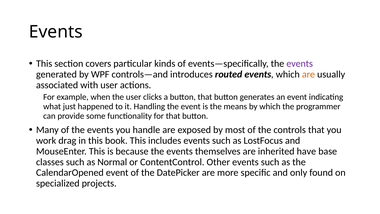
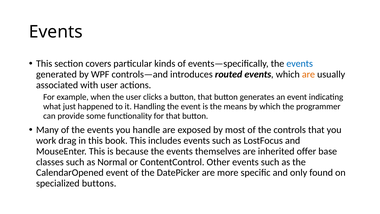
events at (300, 64) colour: purple -> blue
have: have -> offer
projects: projects -> buttons
